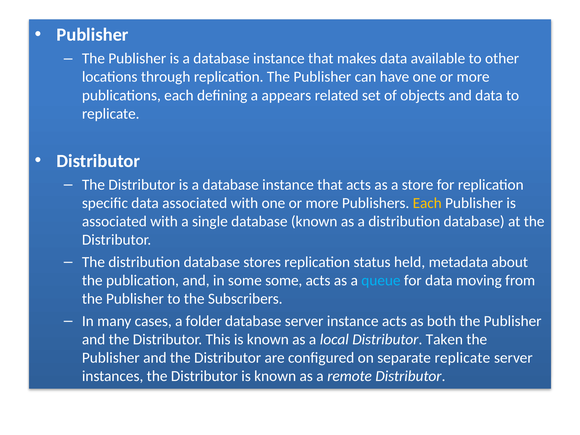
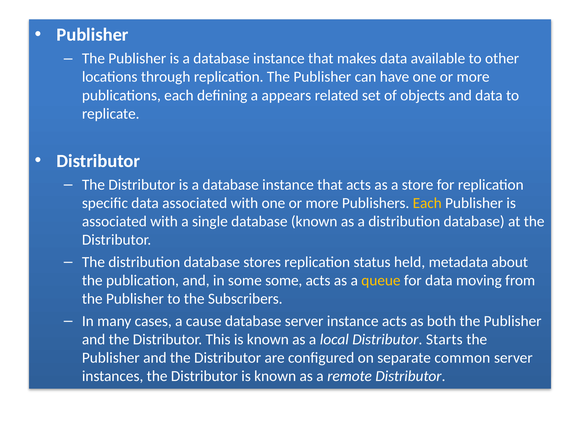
queue colour: light blue -> yellow
folder: folder -> cause
Taken: Taken -> Starts
separate replicate: replicate -> common
